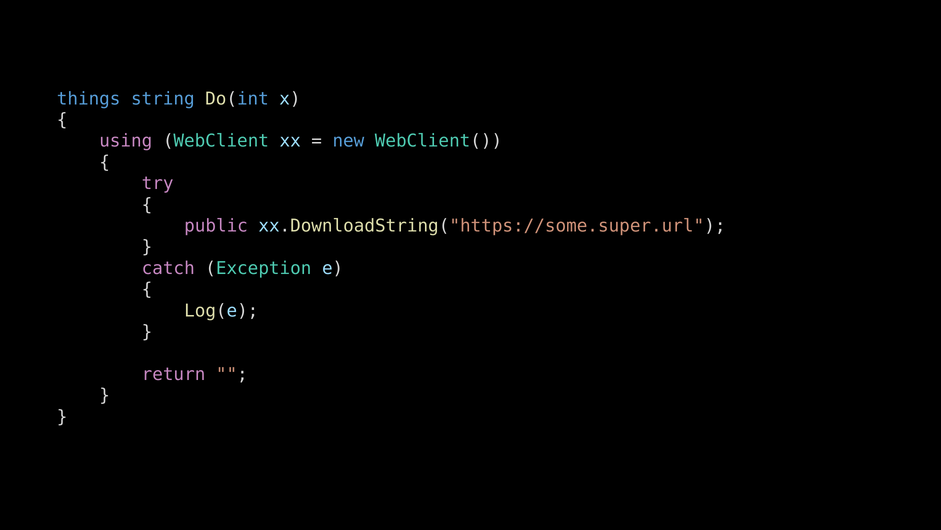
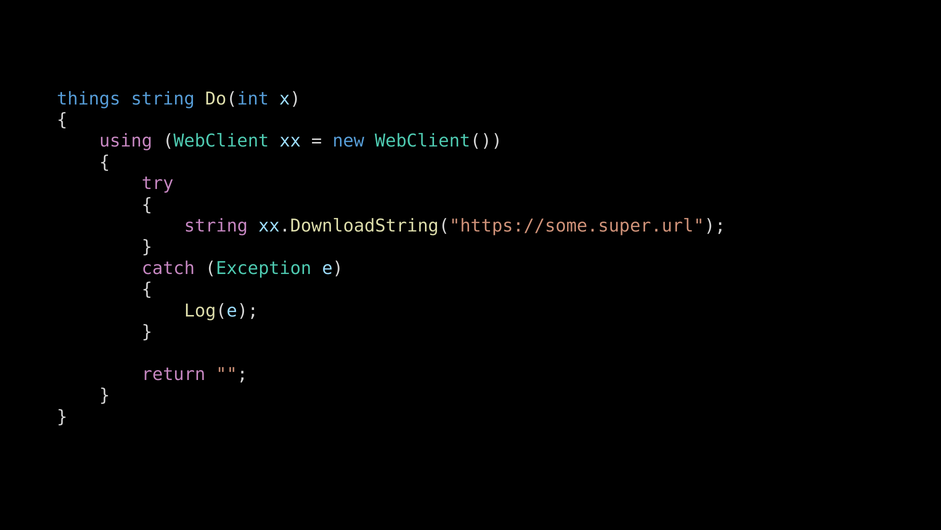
public at (216, 226): public -> string
